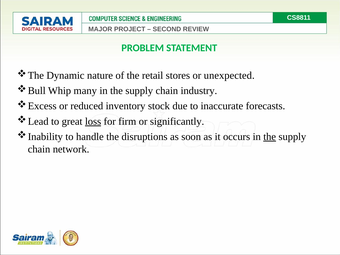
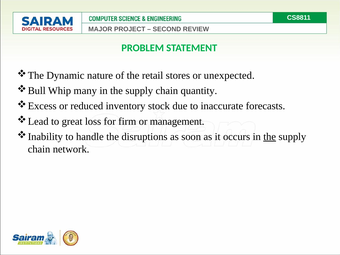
industry: industry -> quantity
loss underline: present -> none
significantly: significantly -> management
